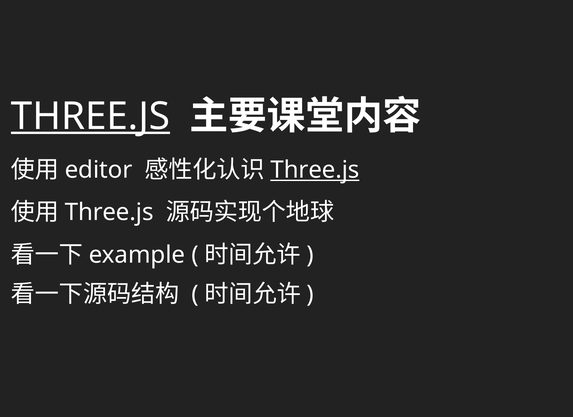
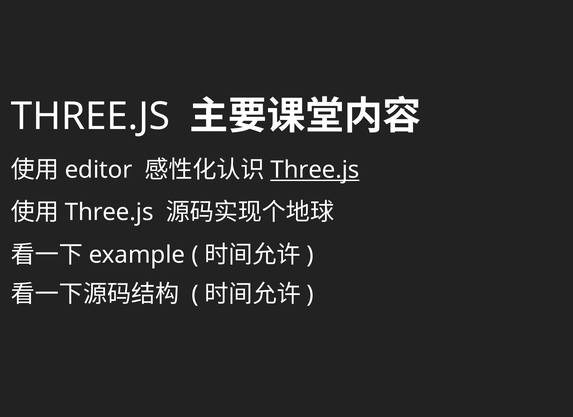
THREE.JS at (90, 117) underline: present -> none
